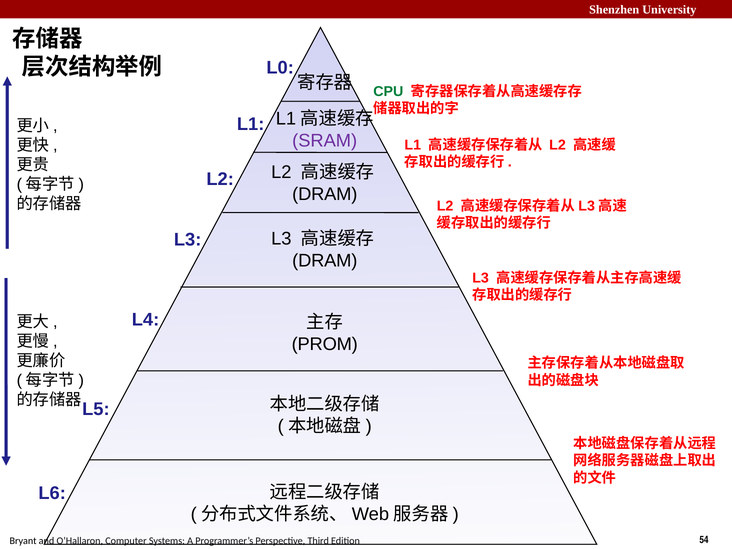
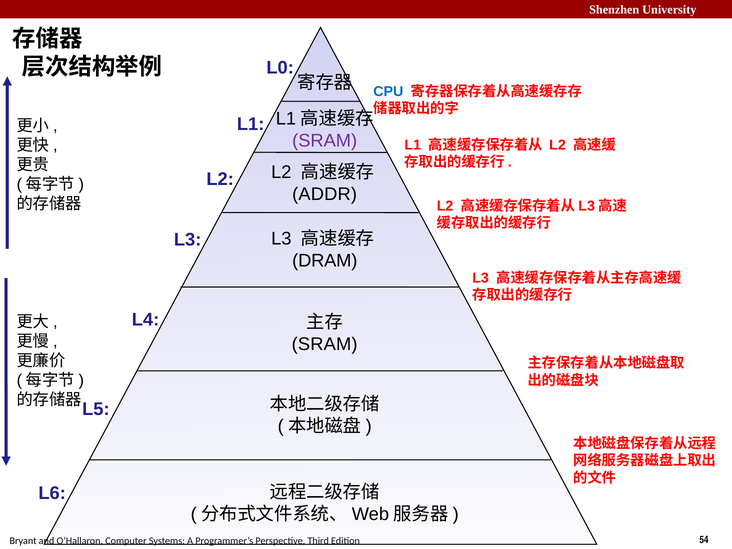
CPU colour: green -> blue
DRAM at (325, 194): DRAM -> ADDR
PROM at (325, 344): PROM -> SRAM
